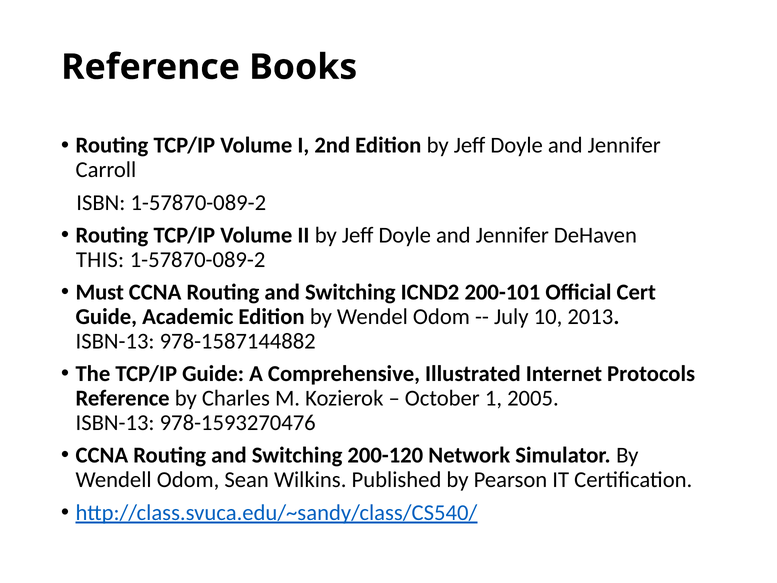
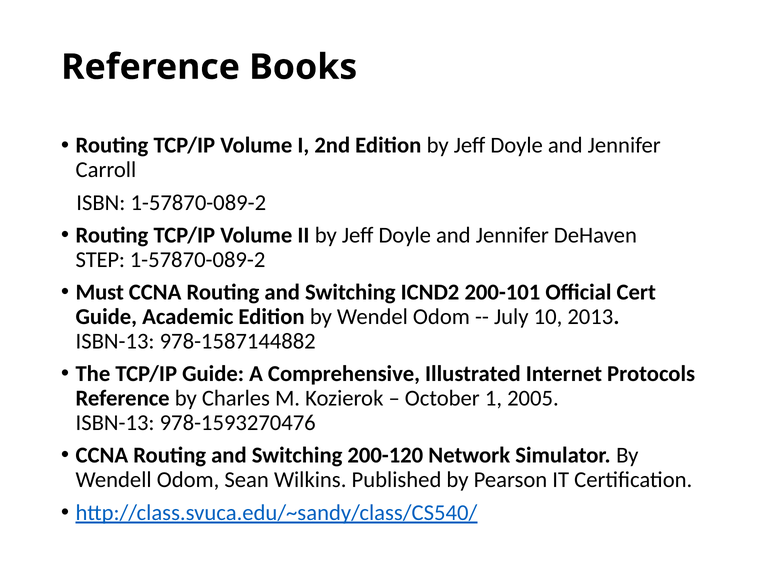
THIS: THIS -> STEP
